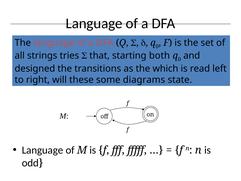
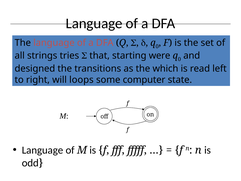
both: both -> were
these: these -> loops
diagrams: diagrams -> computer
